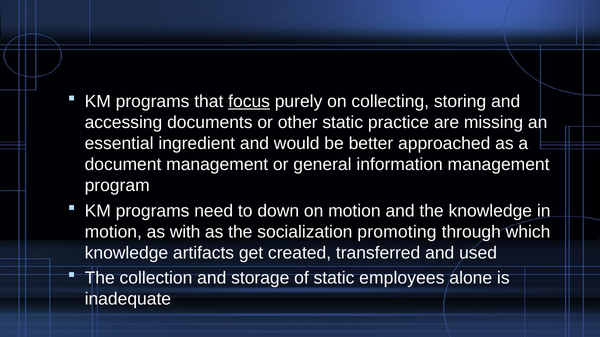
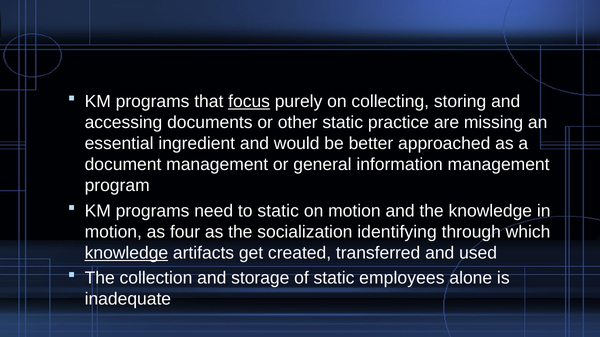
to down: down -> static
with: with -> four
promoting: promoting -> identifying
knowledge at (126, 253) underline: none -> present
